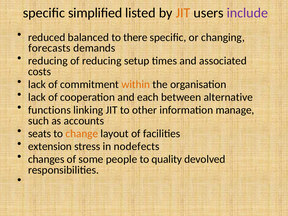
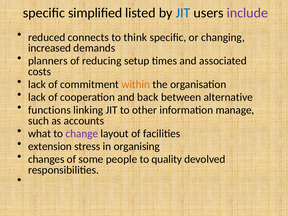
JIT at (183, 13) colour: orange -> blue
balanced: balanced -> connects
there: there -> think
forecasts: forecasts -> increased
reducing at (48, 61): reducing -> planners
each: each -> back
seats: seats -> what
change colour: orange -> purple
nodefects: nodefects -> organising
